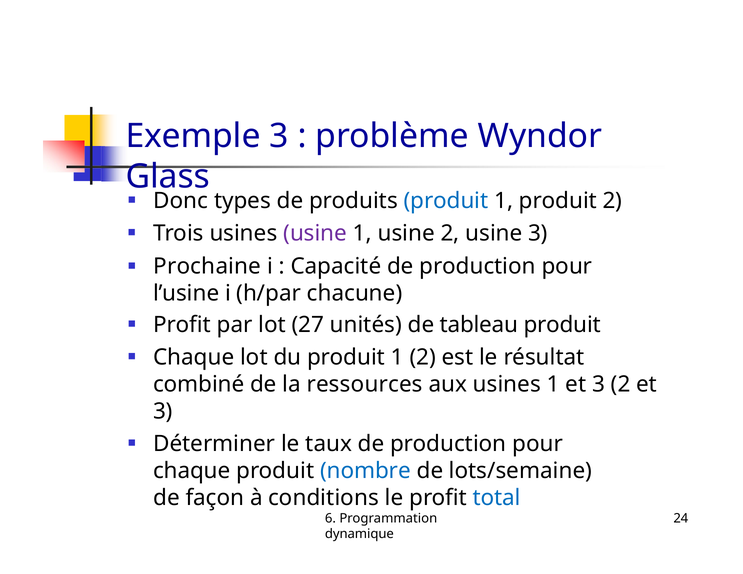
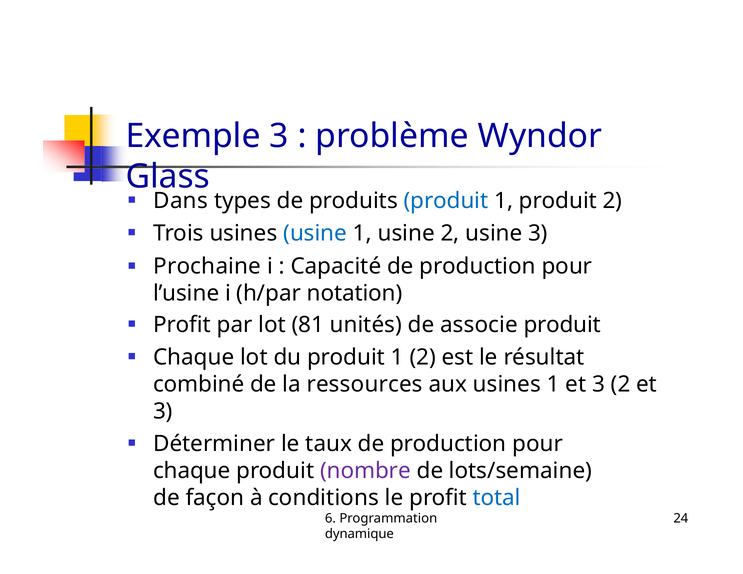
Donc: Donc -> Dans
usine at (315, 233) colour: purple -> blue
chacune: chacune -> notation
27: 27 -> 81
tableau: tableau -> associe
nombre colour: blue -> purple
